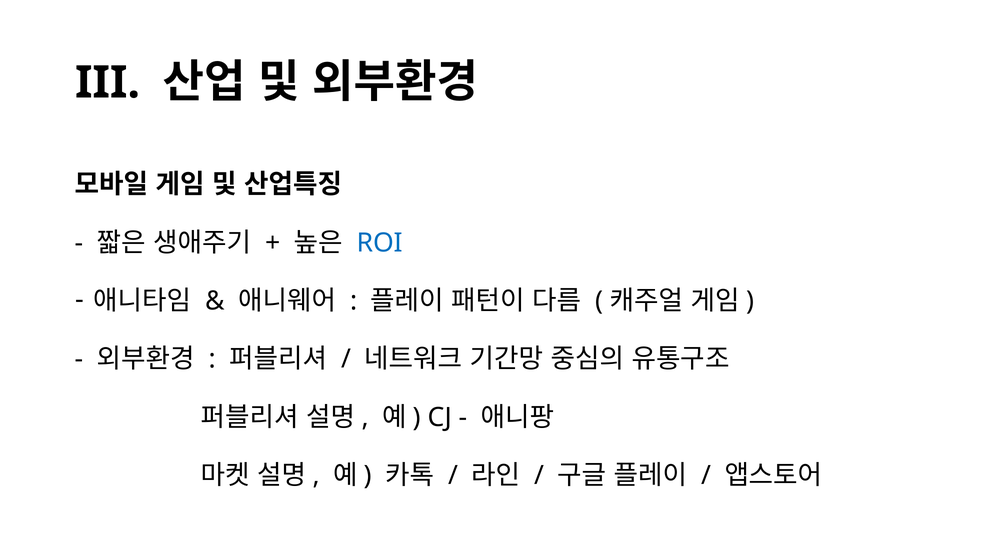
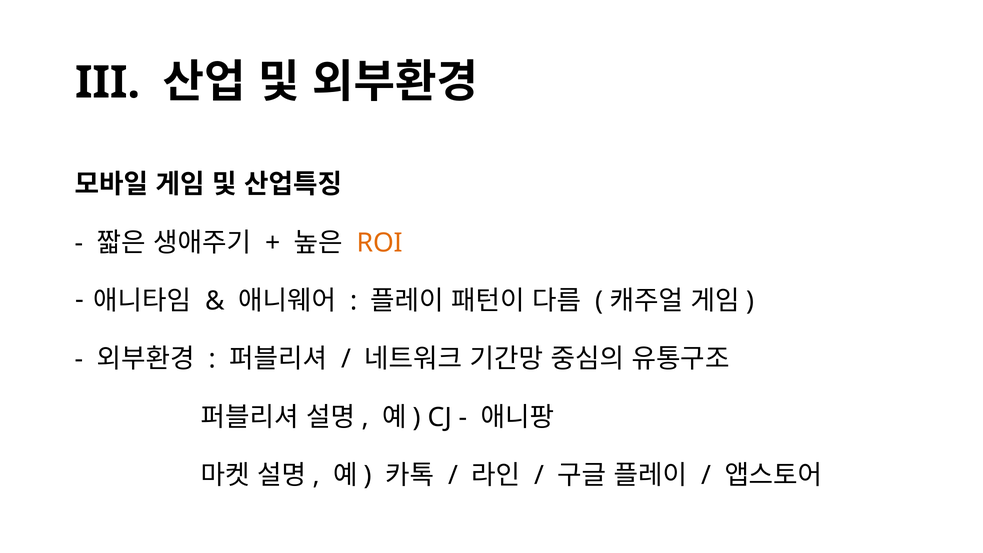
ROI colour: blue -> orange
